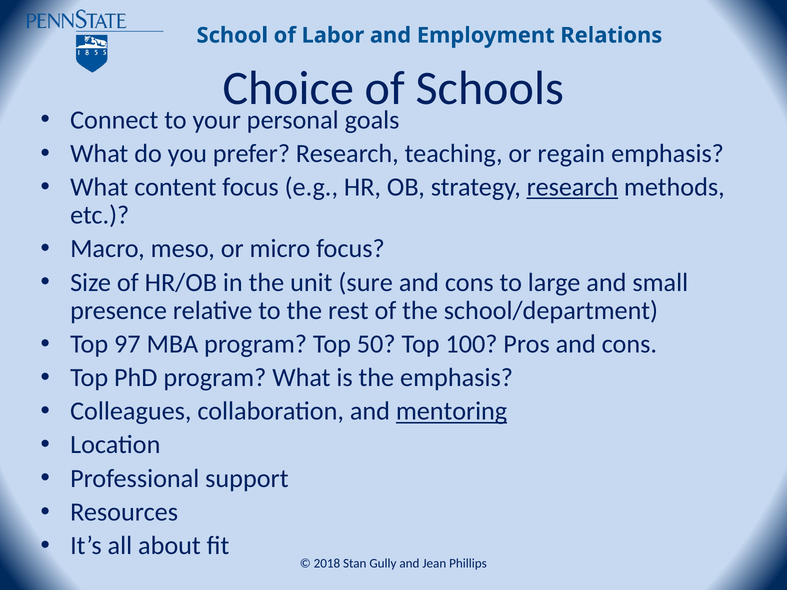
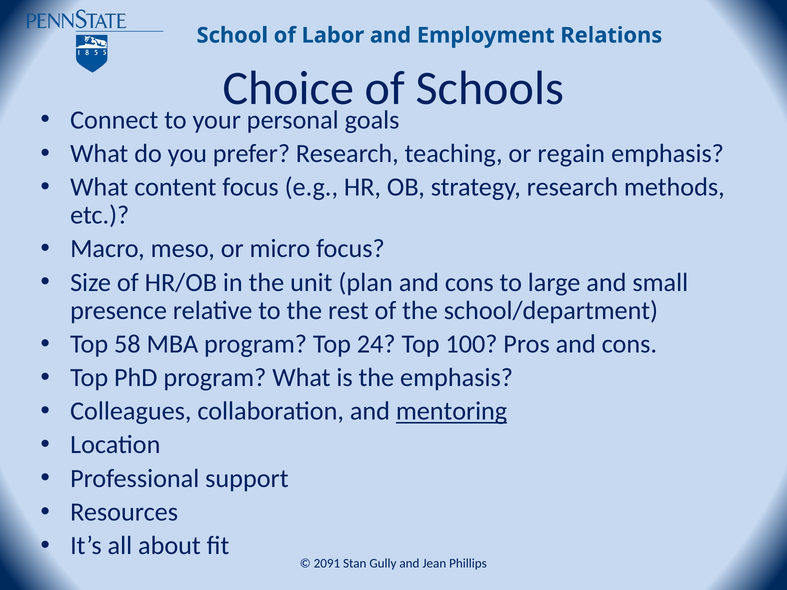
research at (572, 187) underline: present -> none
sure: sure -> plan
97: 97 -> 58
50: 50 -> 24
2018: 2018 -> 2091
